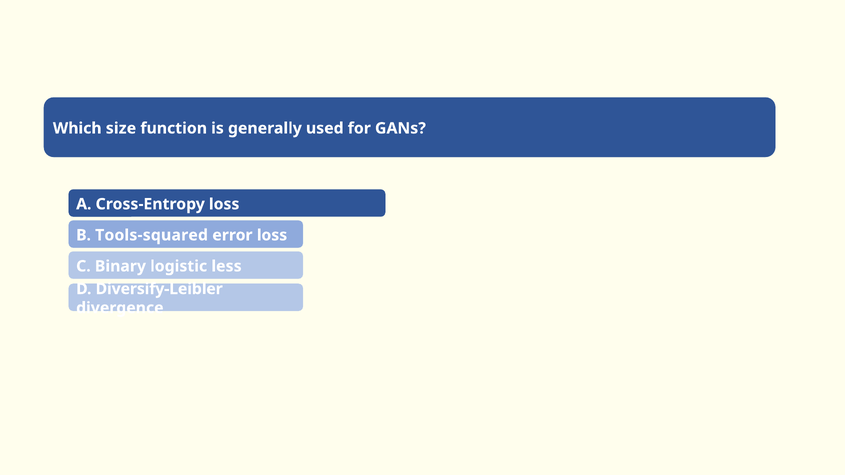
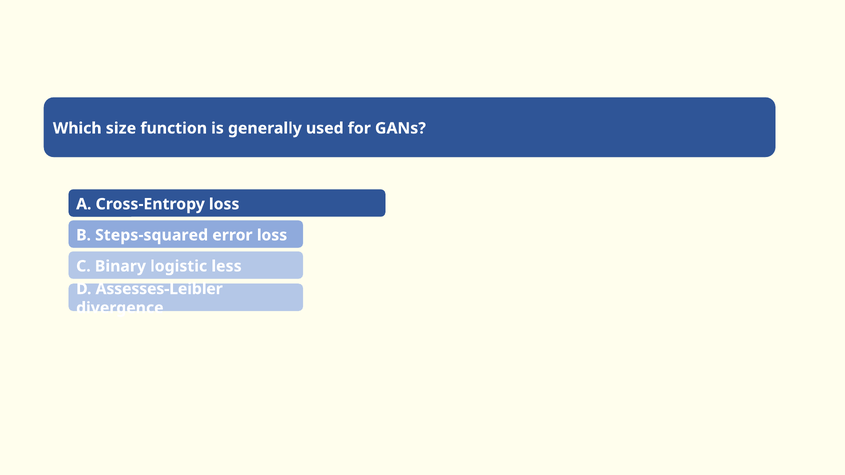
Tools-squared: Tools-squared -> Steps-squared
Diversify-Leibler: Diversify-Leibler -> Assesses-Leibler
